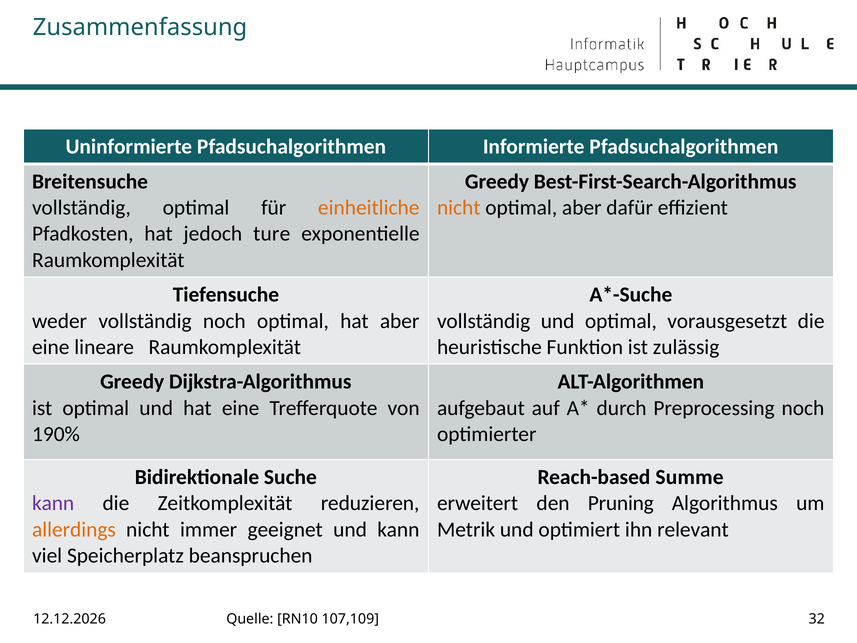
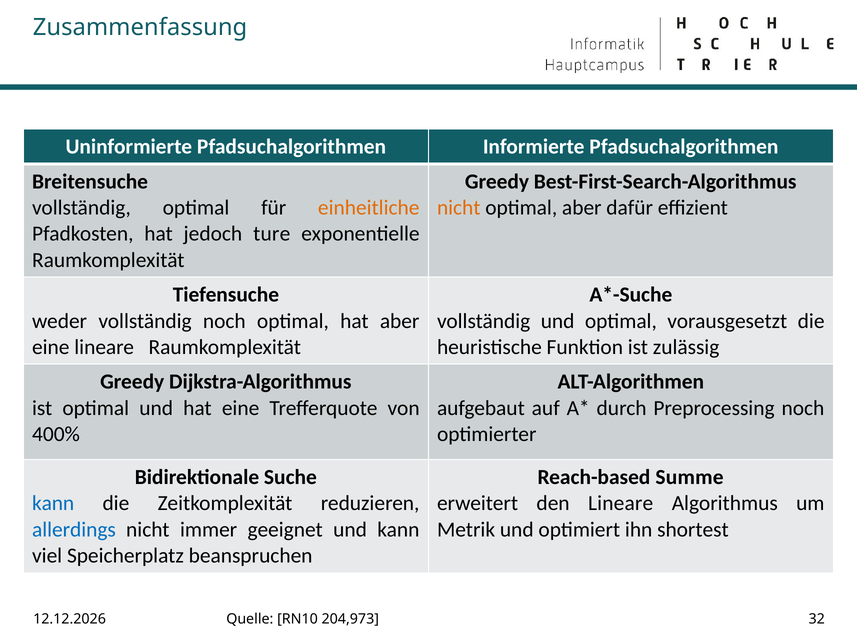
190%: 190% -> 400%
kann at (53, 503) colour: purple -> blue
den Pruning: Pruning -> Lineare
allerdings colour: orange -> blue
relevant: relevant -> shortest
107,109: 107,109 -> 204,973
